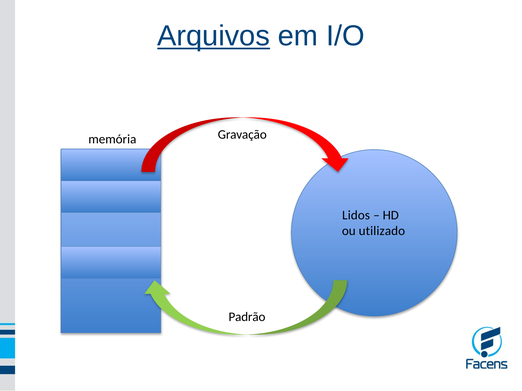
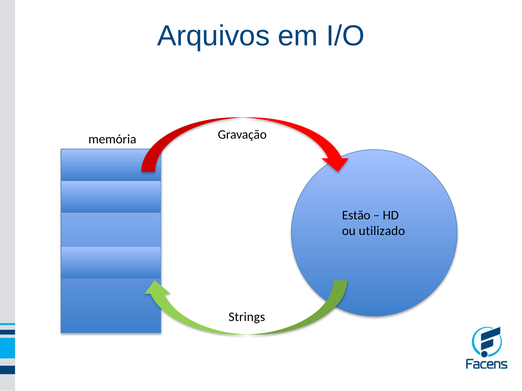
Arquivos underline: present -> none
Lidos: Lidos -> Estão
Padrão: Padrão -> Strings
